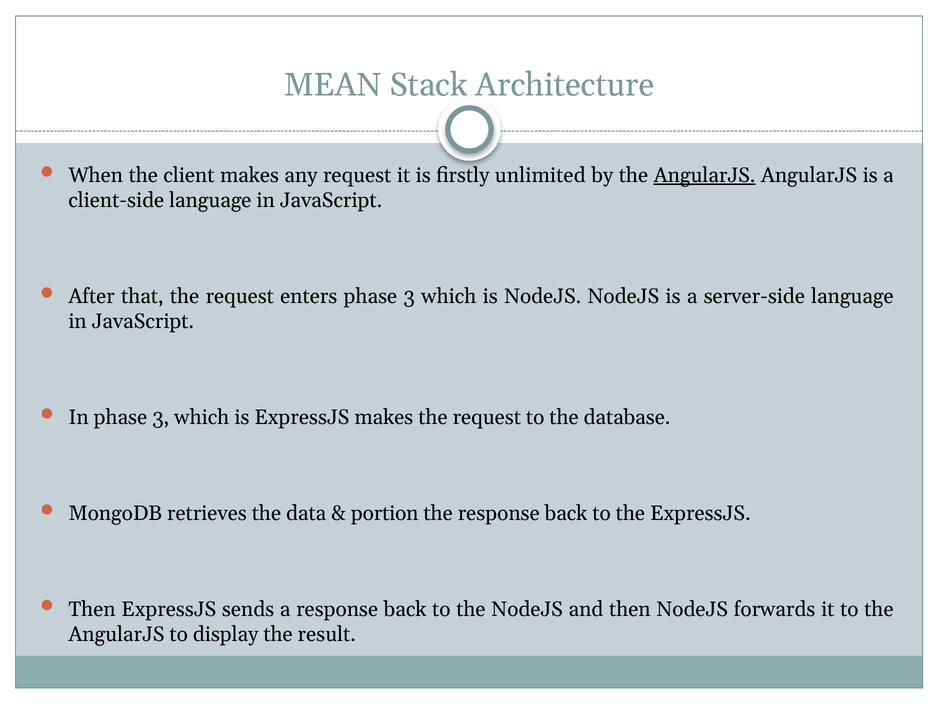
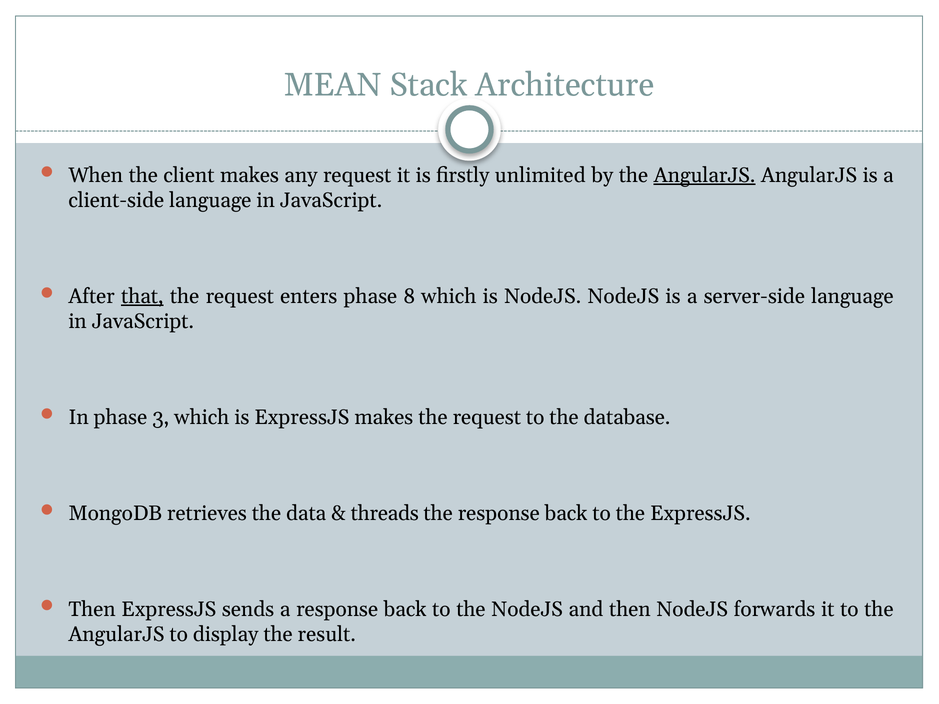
that underline: none -> present
enters phase 3: 3 -> 8
portion: portion -> threads
